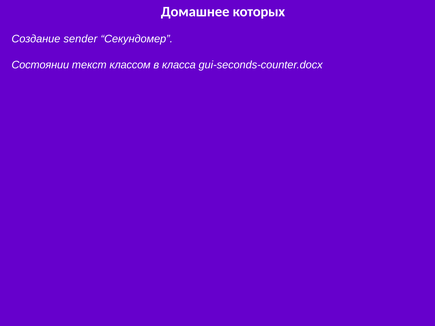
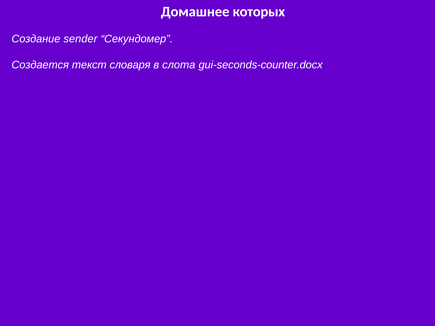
Состоянии: Состоянии -> Создается
классом: классом -> словаря
класса: класса -> слота
